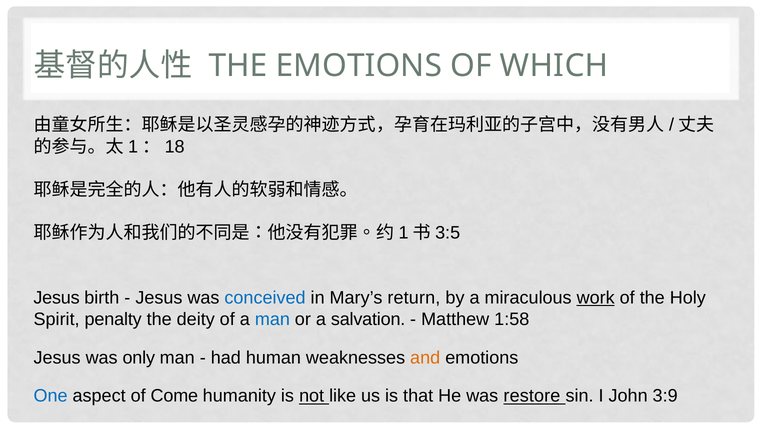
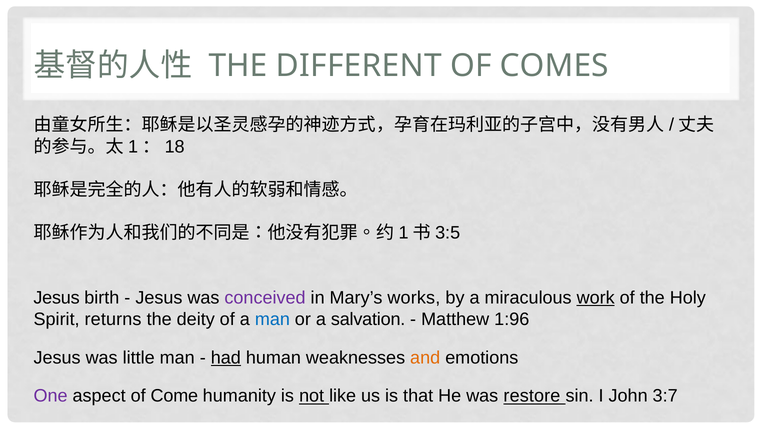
THE EMOTIONS: EMOTIONS -> DIFFERENT
WHICH: WHICH -> COMES
conceived colour: blue -> purple
return: return -> works
penalty: penalty -> returns
1:58: 1:58 -> 1:96
only: only -> little
had underline: none -> present
One colour: blue -> purple
3:9: 3:9 -> 3:7
